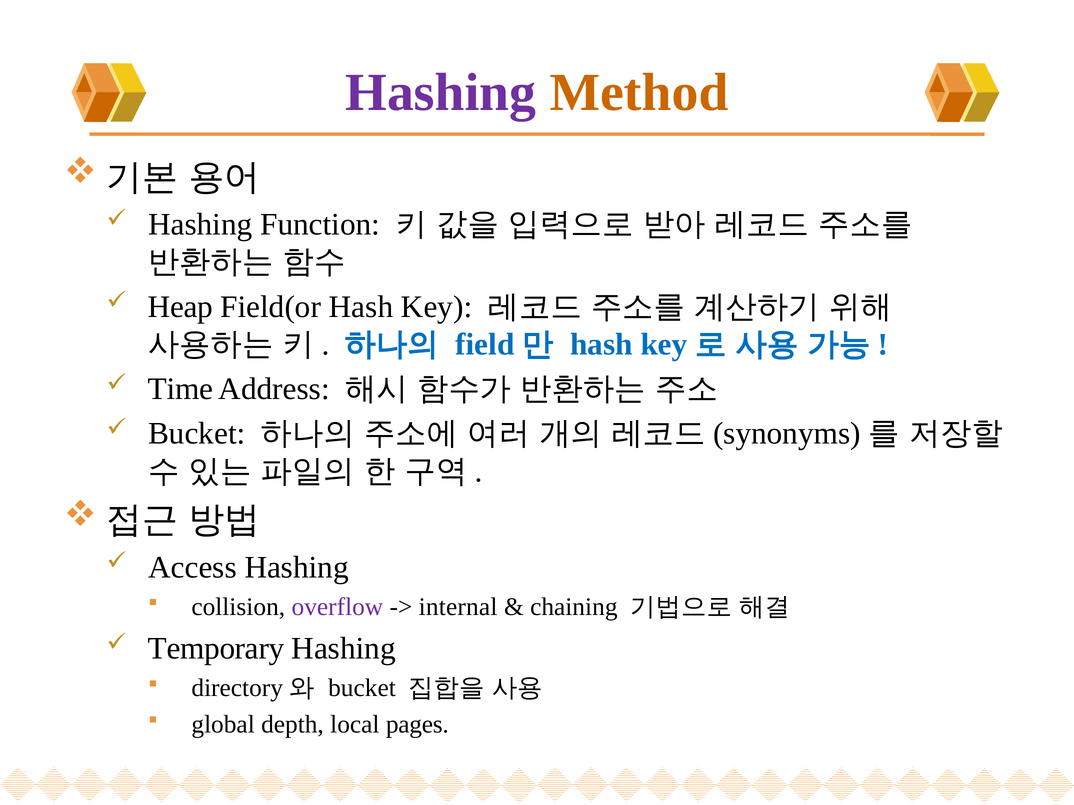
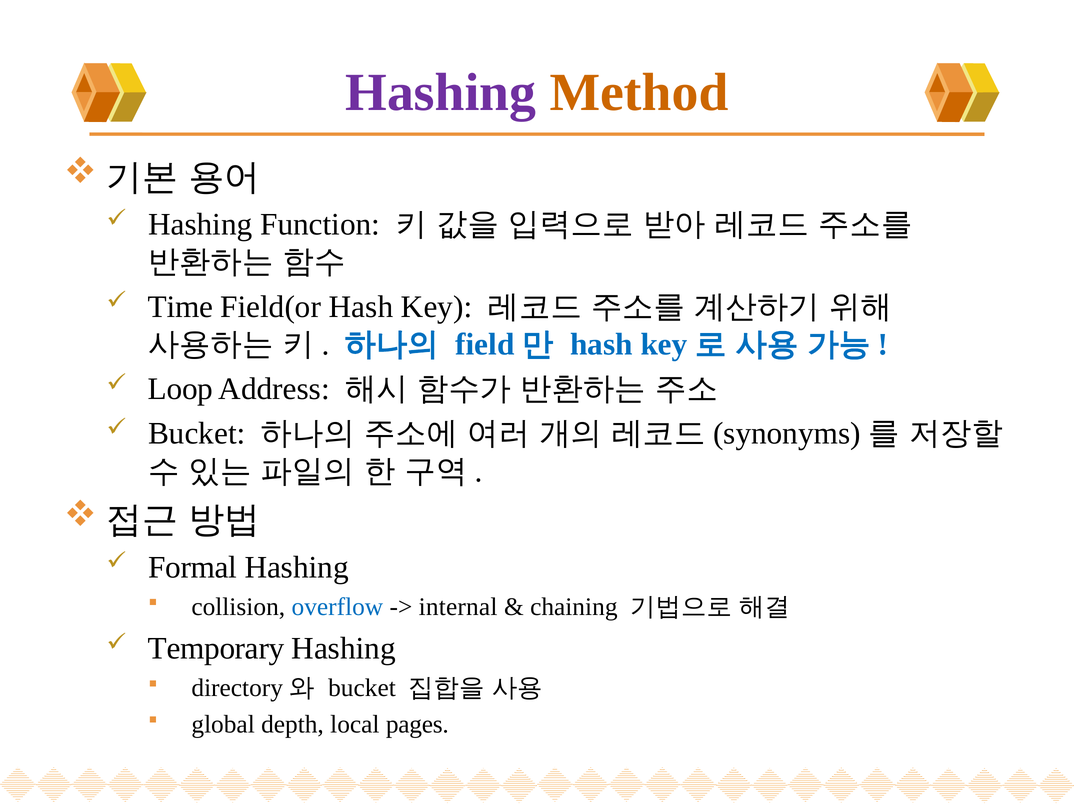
Heap: Heap -> Time
Time: Time -> Loop
Access: Access -> Formal
overflow colour: purple -> blue
